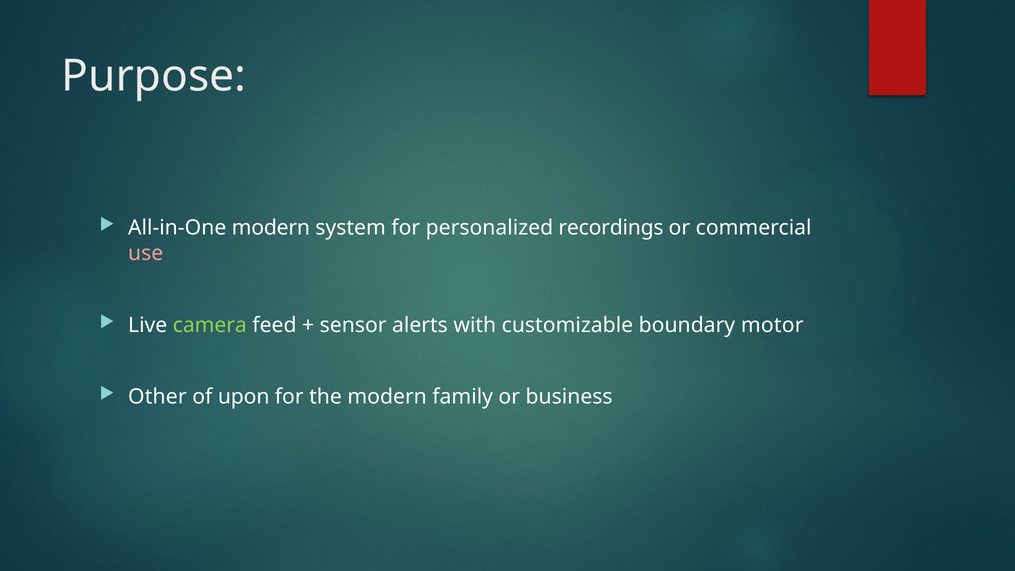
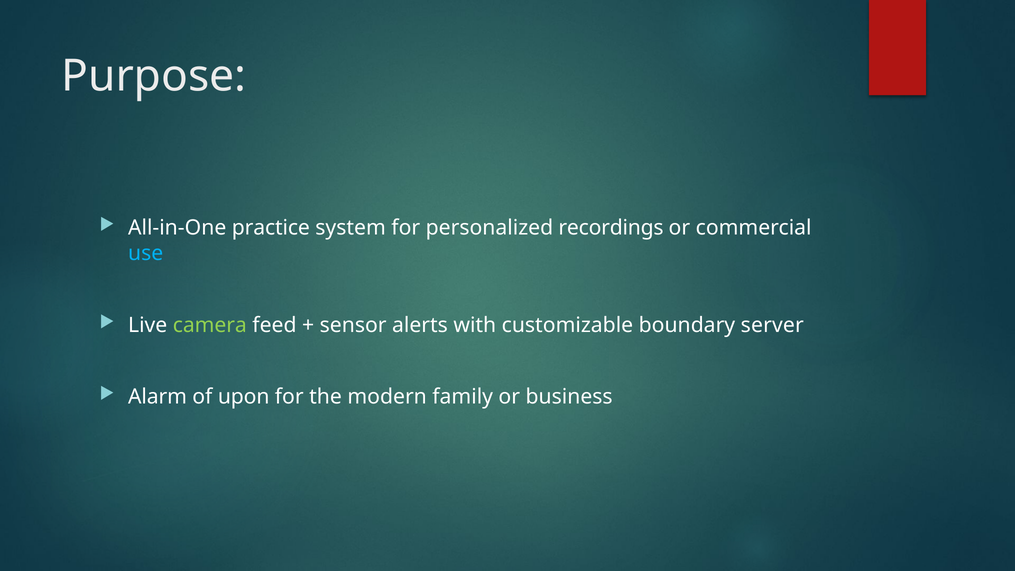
All-in-One modern: modern -> practice
use colour: pink -> light blue
motor: motor -> server
Other: Other -> Alarm
